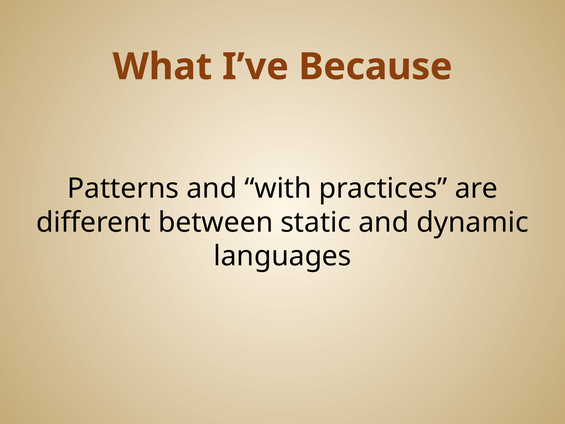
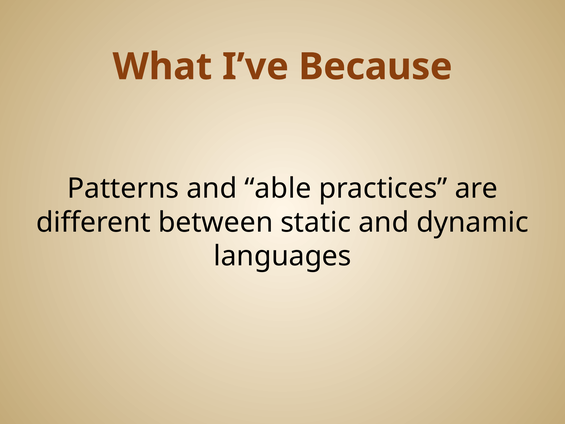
with: with -> able
